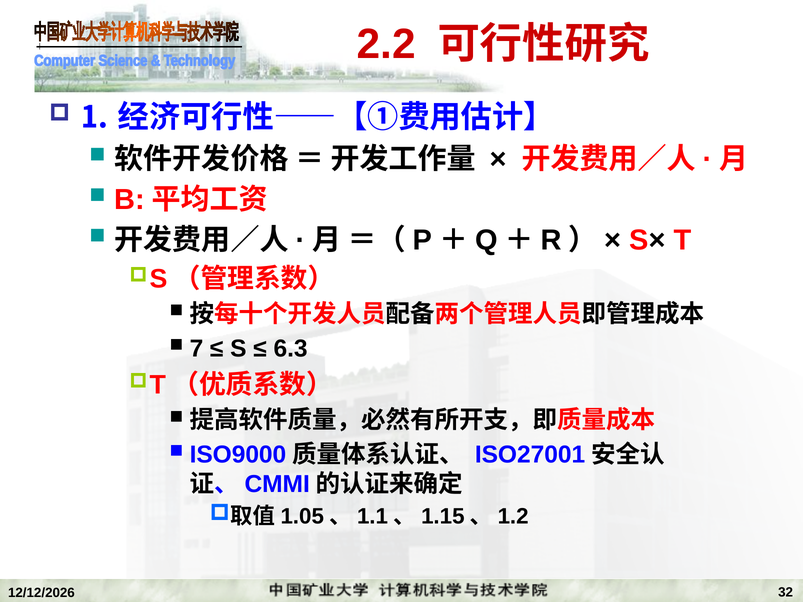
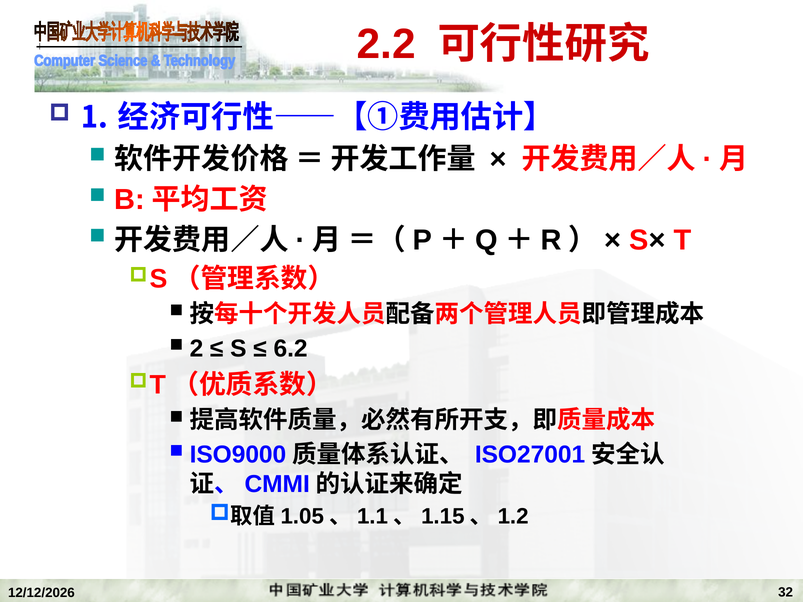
7: 7 -> 2
6.3: 6.3 -> 6.2
